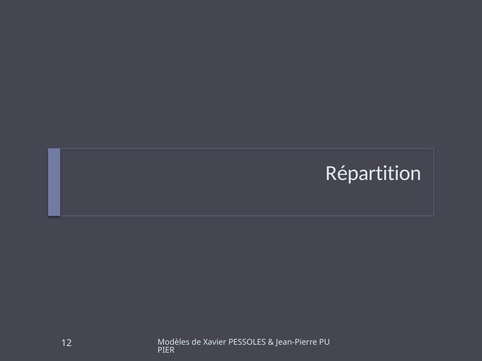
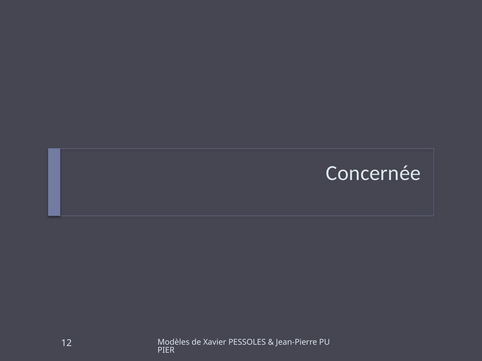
Répartition: Répartition -> Concernée
